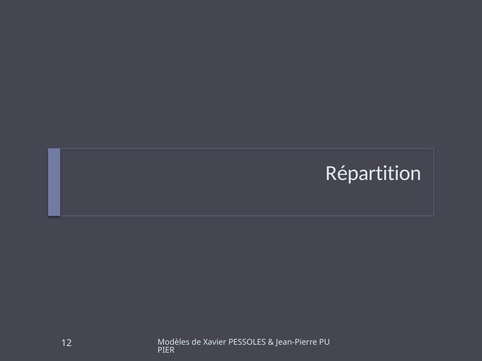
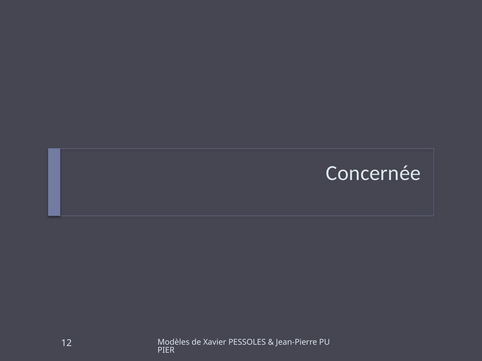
Répartition: Répartition -> Concernée
